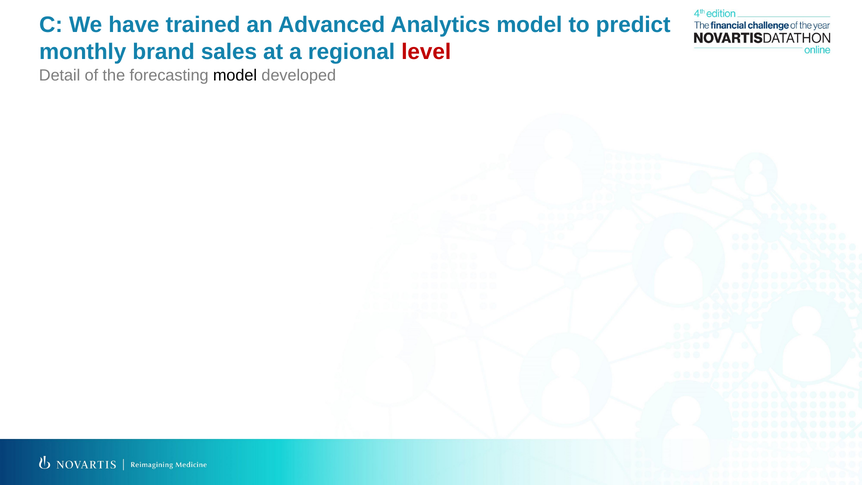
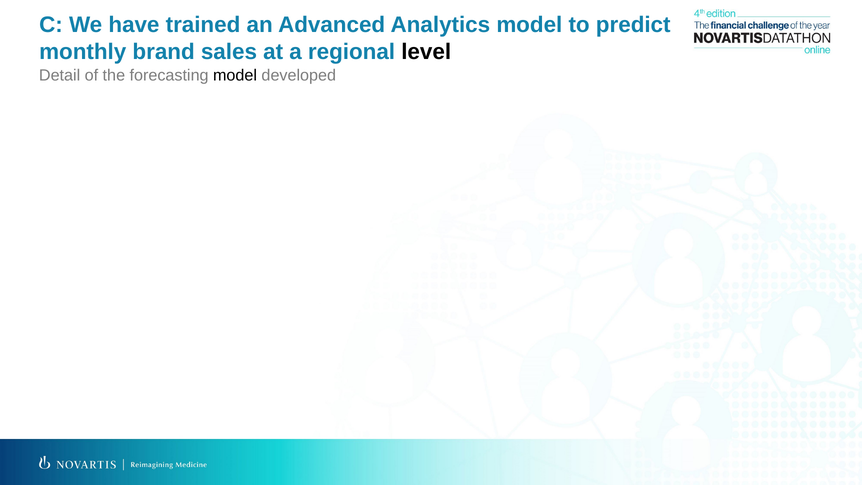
level colour: red -> black
